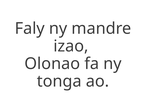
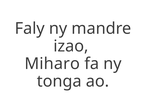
Olonao: Olonao -> Miharo
